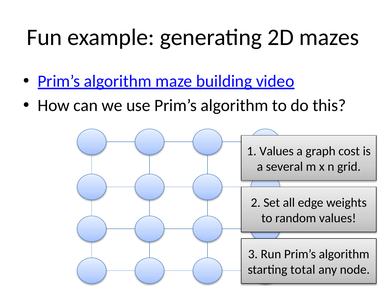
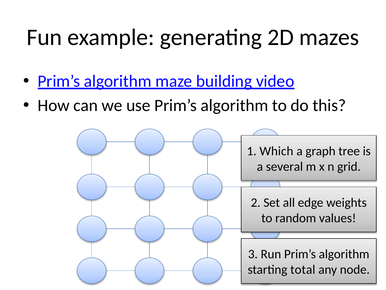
1 Values: Values -> Which
cost: cost -> tree
